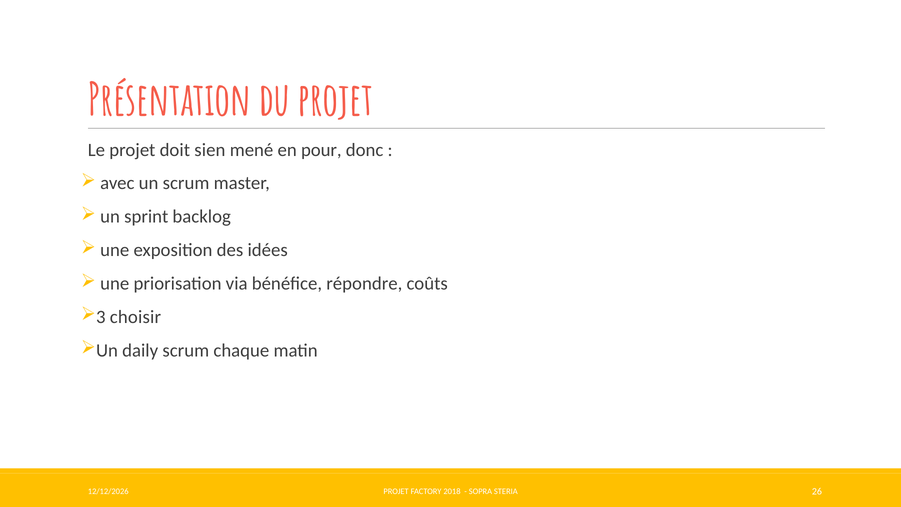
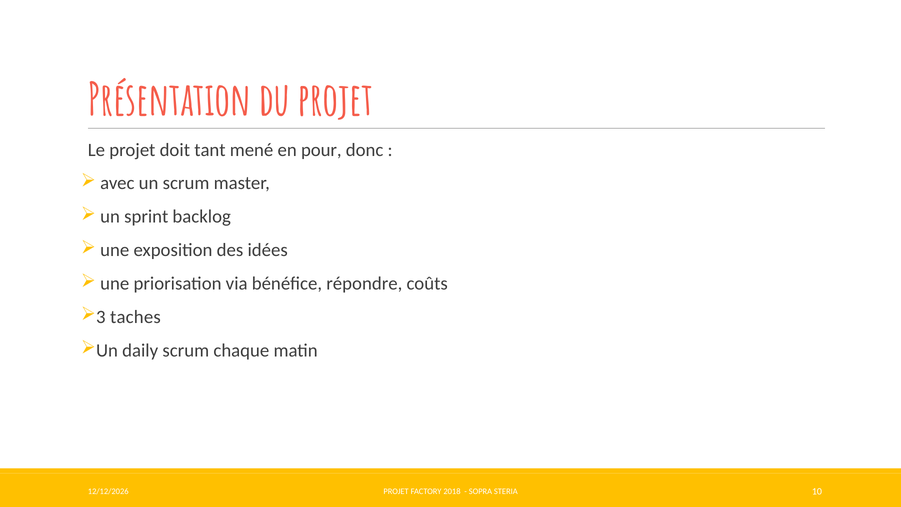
sien: sien -> tant
choisir: choisir -> taches
26: 26 -> 10
